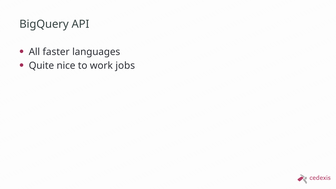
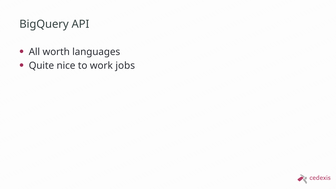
faster: faster -> worth
